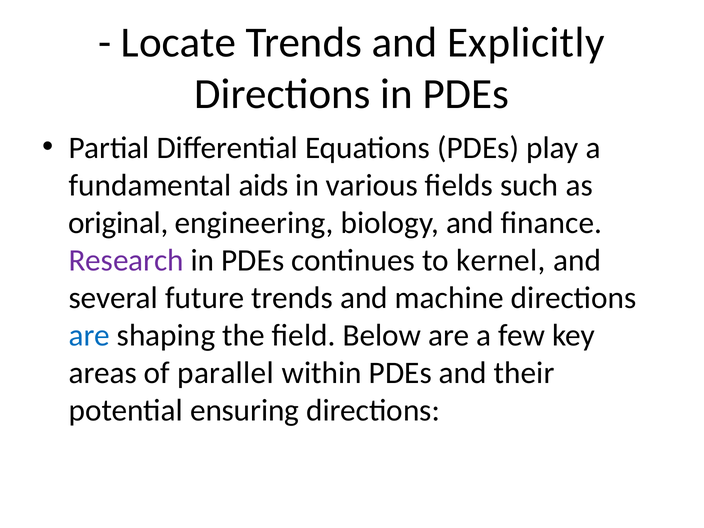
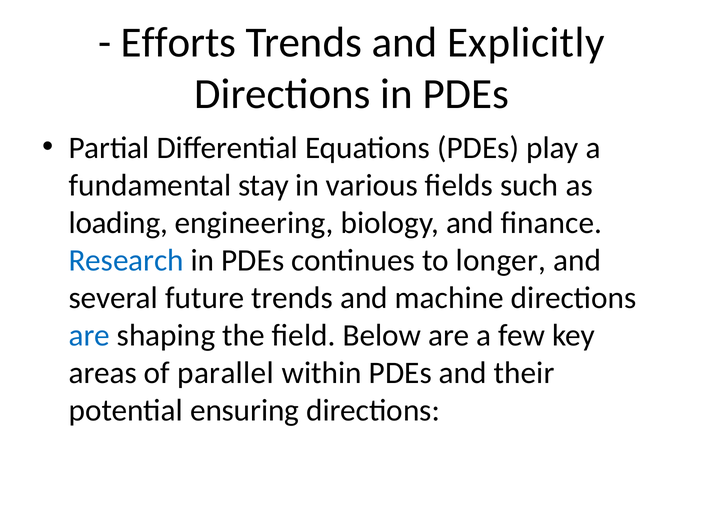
Locate: Locate -> Efforts
aids: aids -> stay
original: original -> loading
Research colour: purple -> blue
kernel: kernel -> longer
